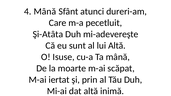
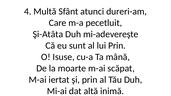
4 Mână: Mână -> Multă
lui Altă: Altă -> Prin
